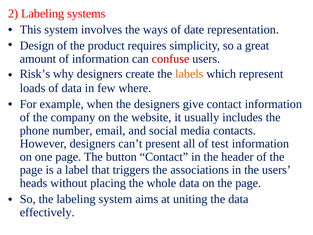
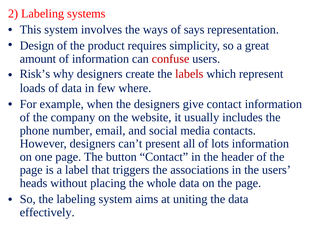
date: date -> says
labels colour: orange -> red
test: test -> lots
